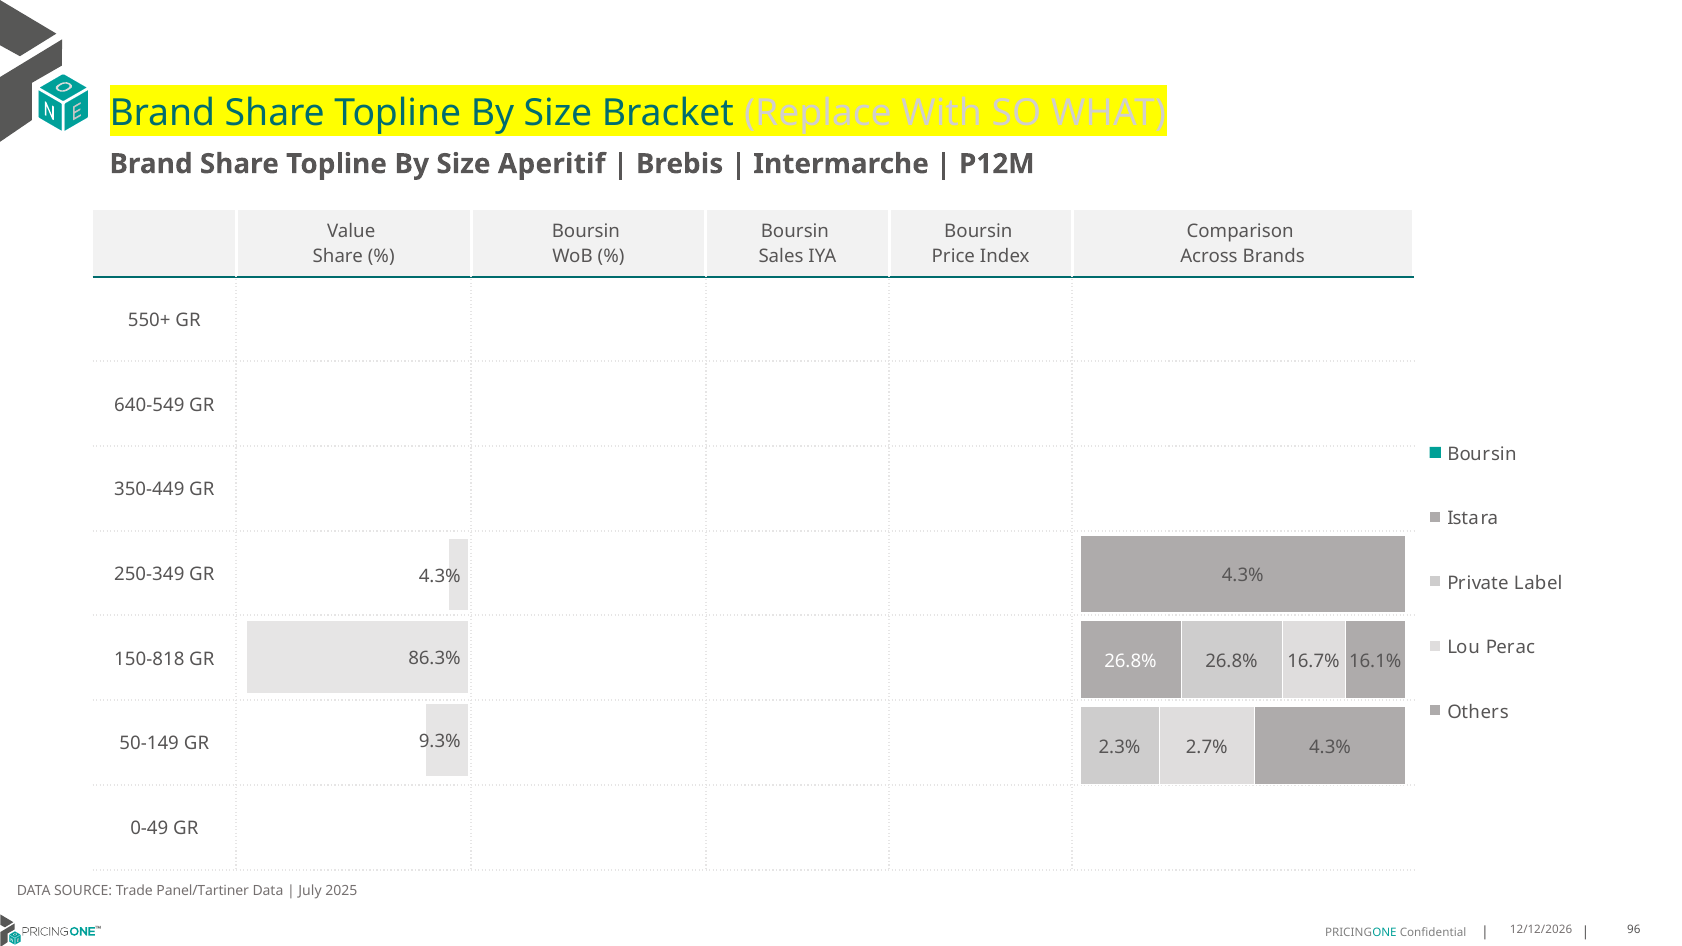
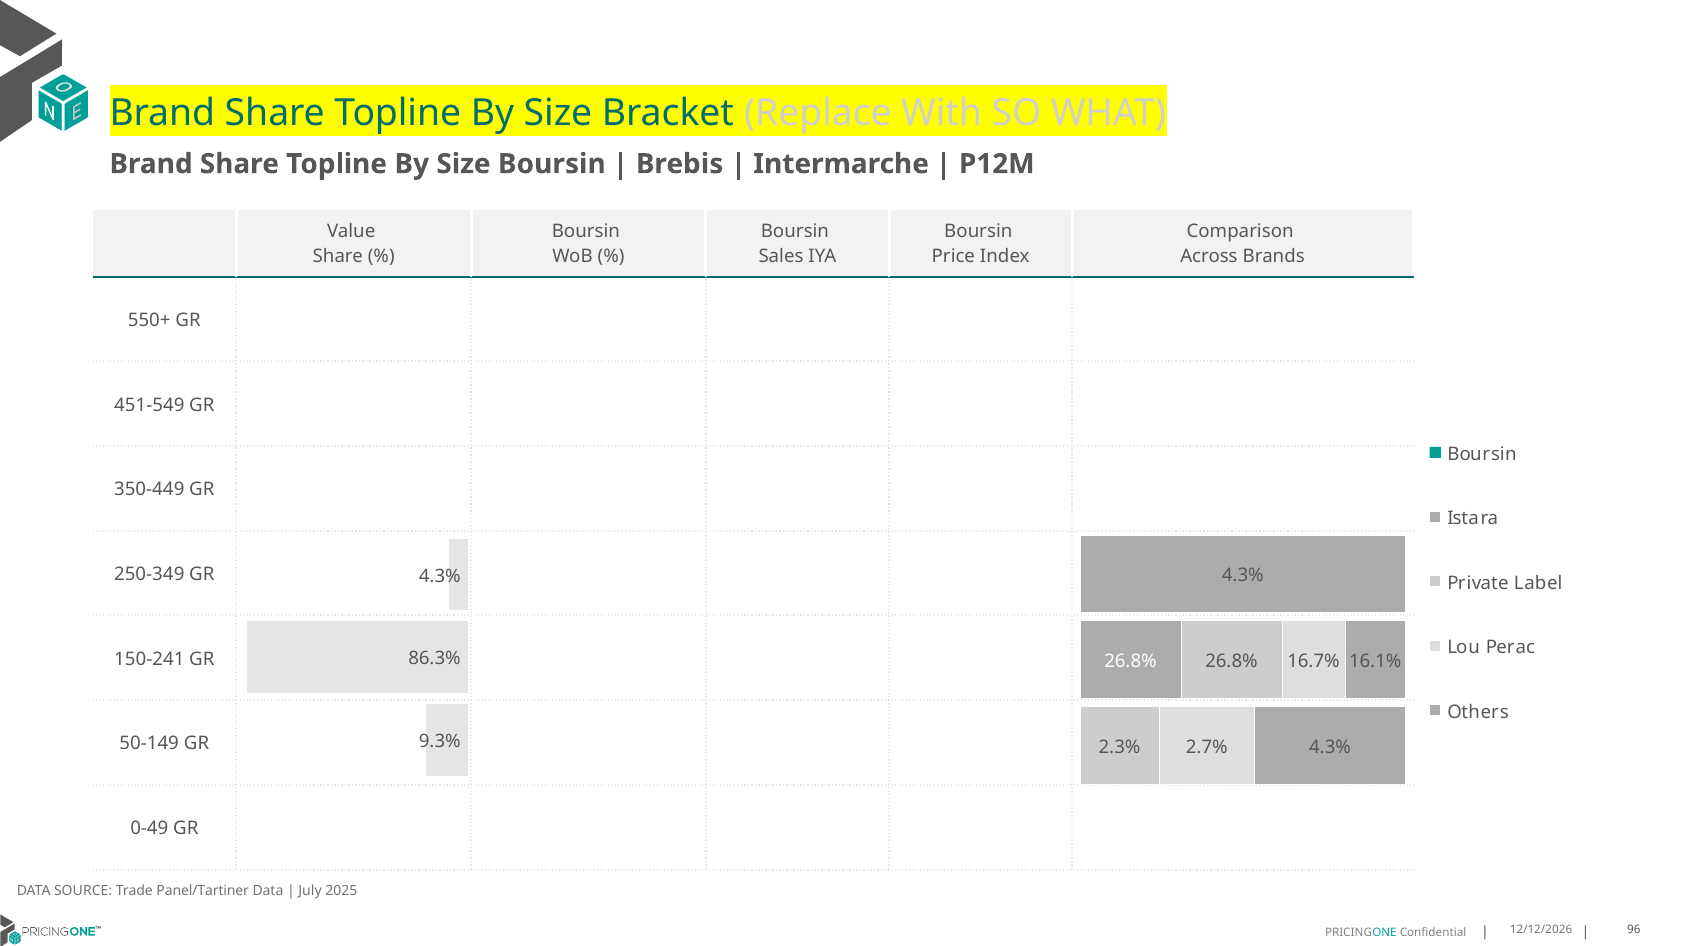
Size Aperitif: Aperitif -> Boursin
640-549: 640-549 -> 451-549
150-818: 150-818 -> 150-241
